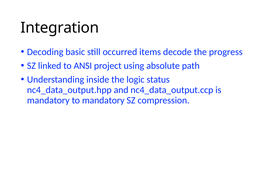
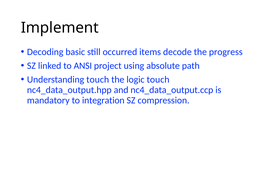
Integration: Integration -> Implement
Understanding inside: inside -> touch
logic status: status -> touch
to mandatory: mandatory -> integration
